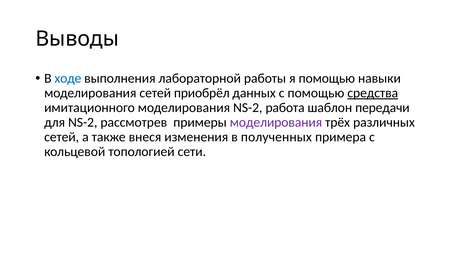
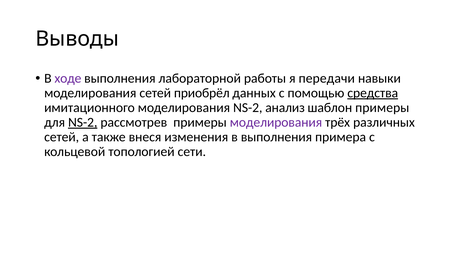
ходе colour: blue -> purple
я помощью: помощью -> передачи
работа: работа -> анализ
шаблон передачи: передачи -> примеры
NS-2 at (83, 123) underline: none -> present
в полученных: полученных -> выполнения
